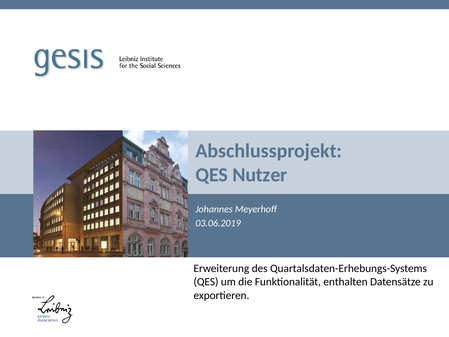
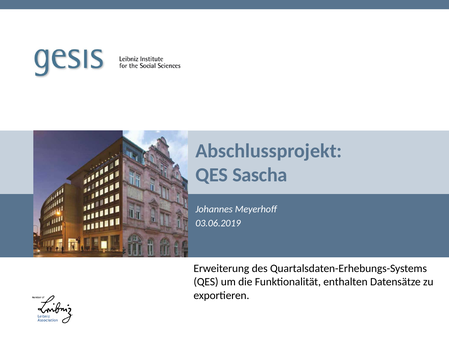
Nutzer: Nutzer -> Sascha
